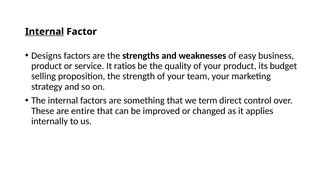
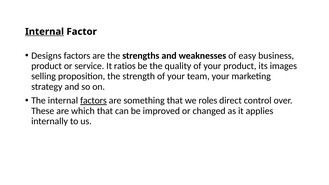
budget: budget -> images
factors at (93, 101) underline: none -> present
term: term -> roles
entire: entire -> which
